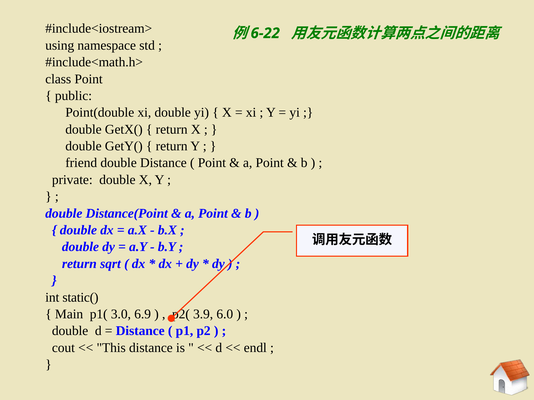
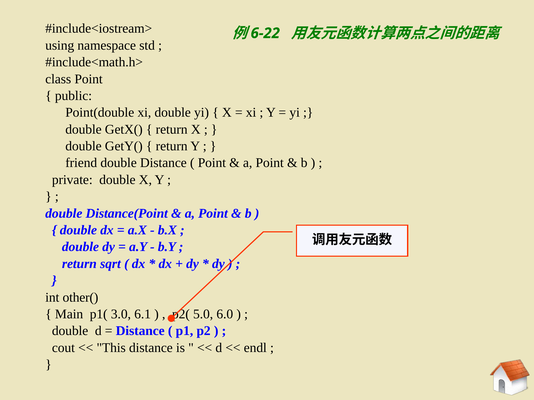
static(: static( -> other(
6.9: 6.9 -> 6.1
3.9: 3.9 -> 5.0
